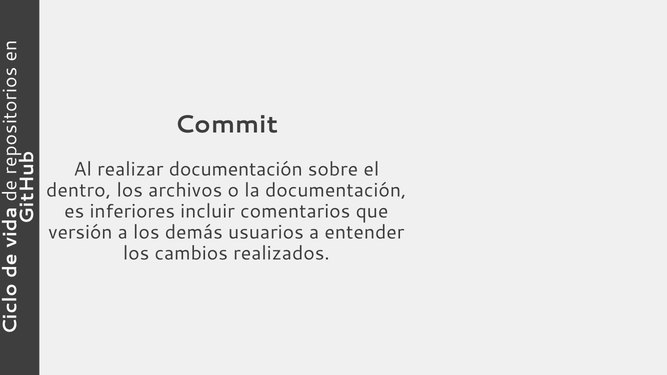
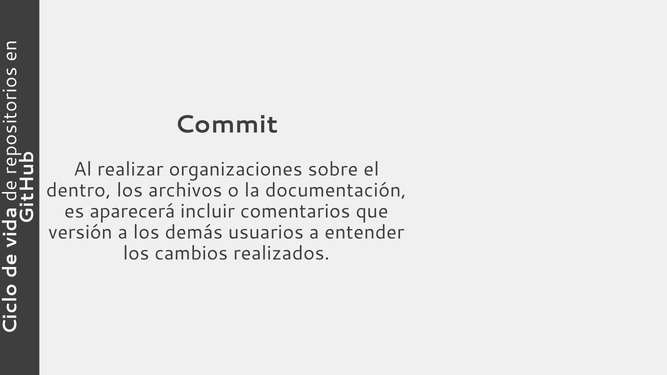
realizar documentación: documentación -> organizaciones
inferiores: inferiores -> aparecerá
